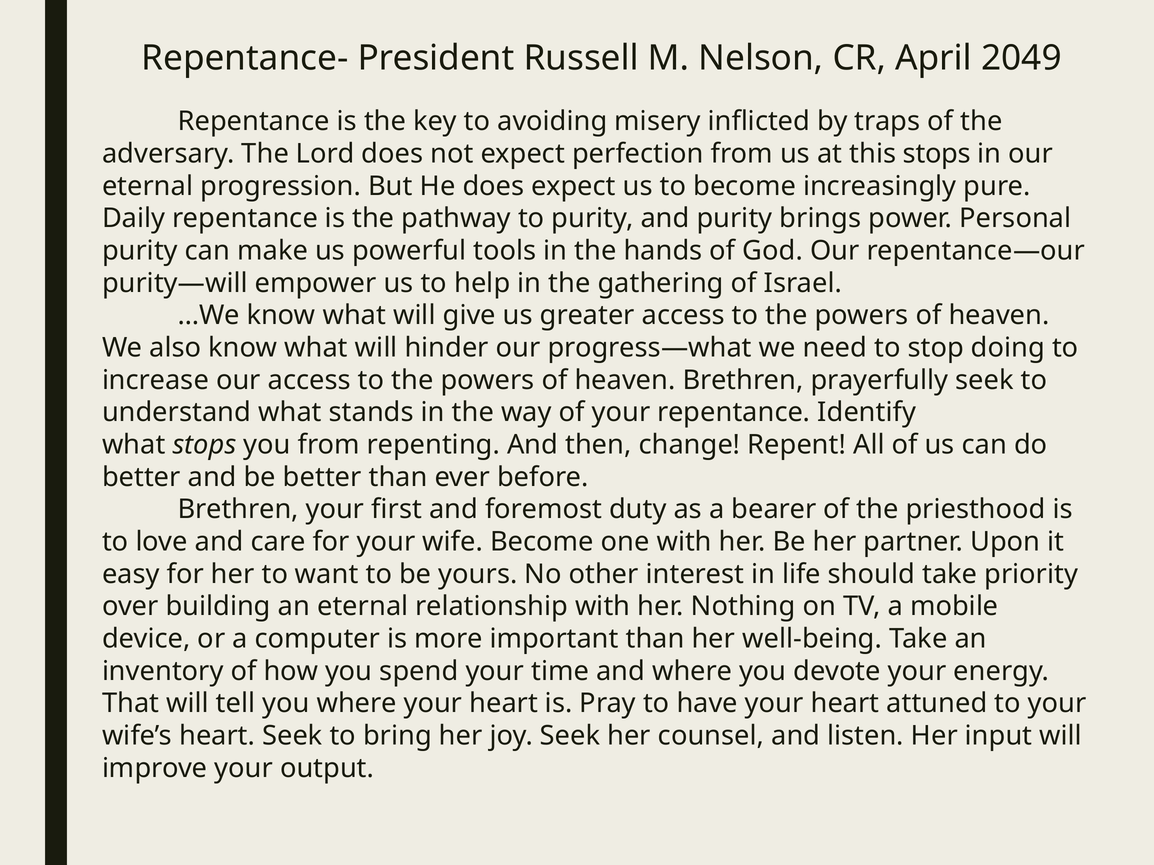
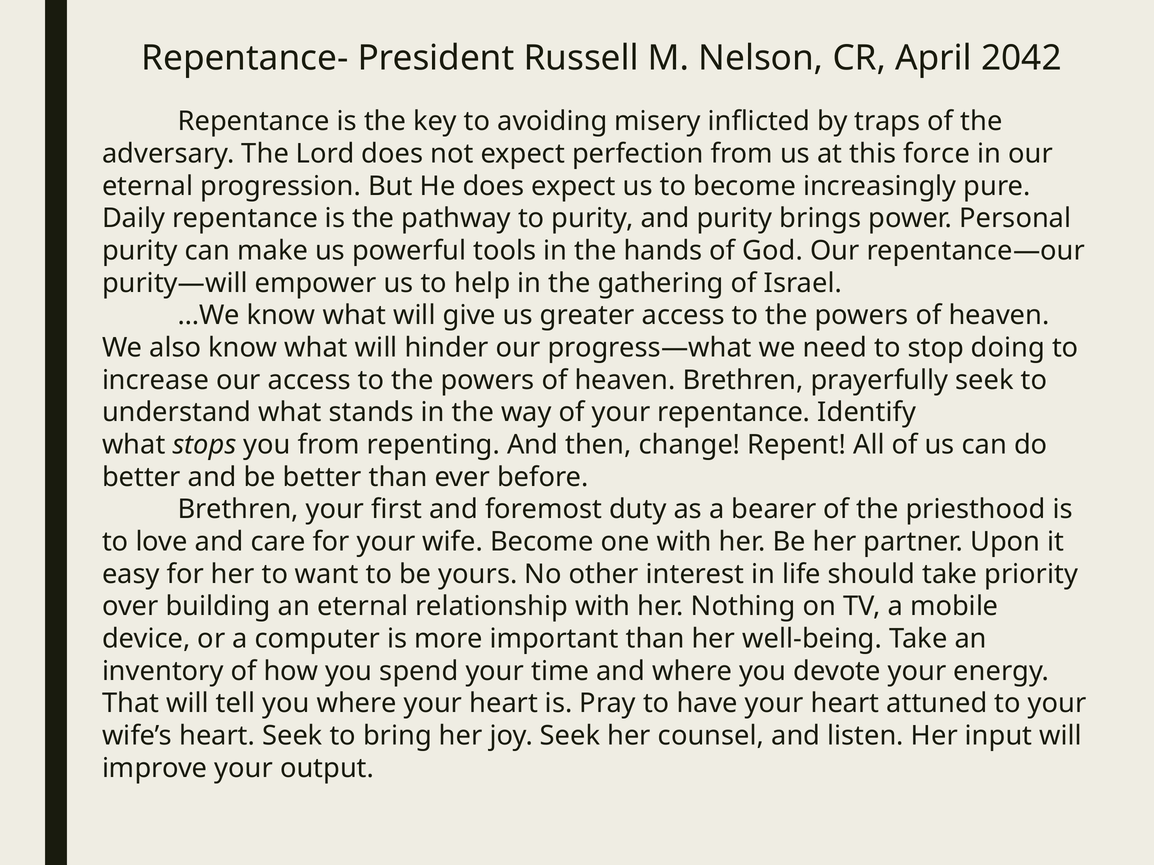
2049: 2049 -> 2042
this stops: stops -> force
